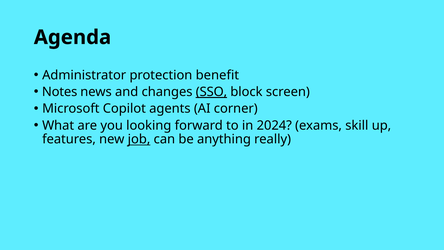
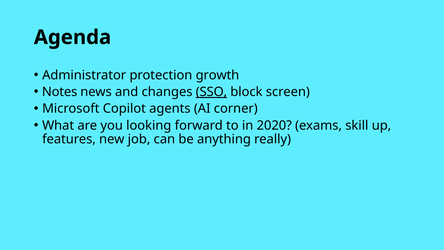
benefit: benefit -> growth
2024: 2024 -> 2020
job underline: present -> none
